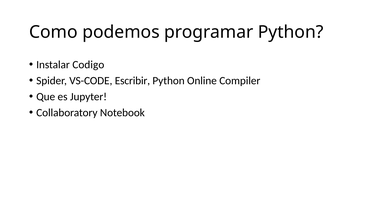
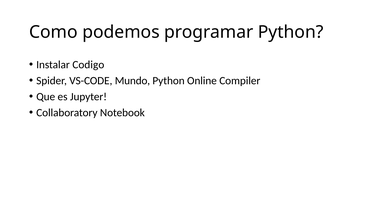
Escribir: Escribir -> Mundo
